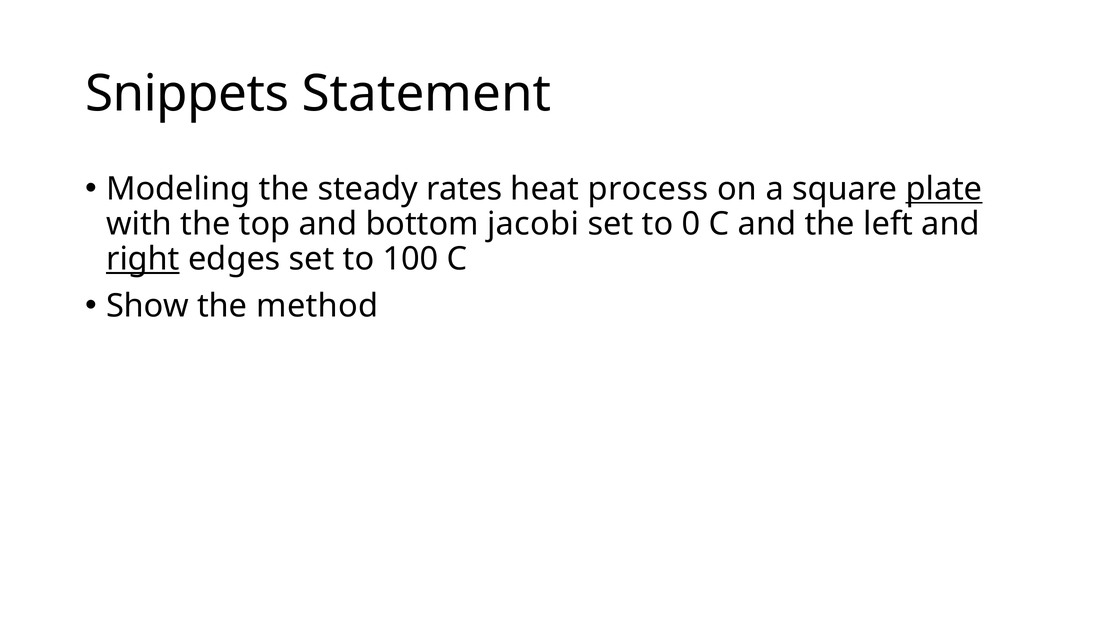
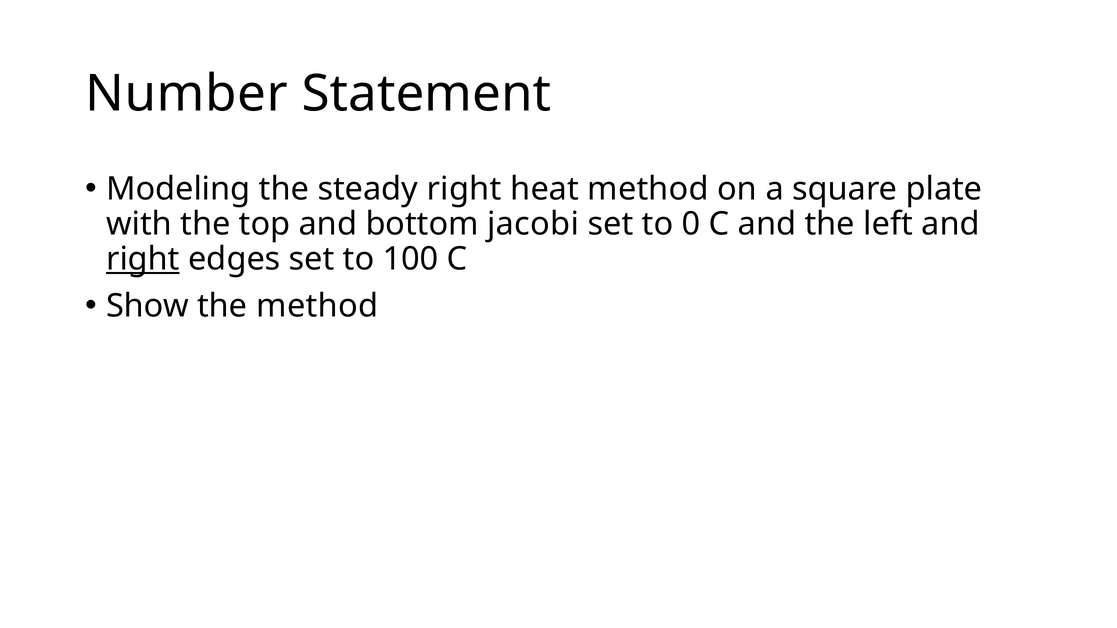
Snippets: Snippets -> Number
steady rates: rates -> right
heat process: process -> method
plate underline: present -> none
